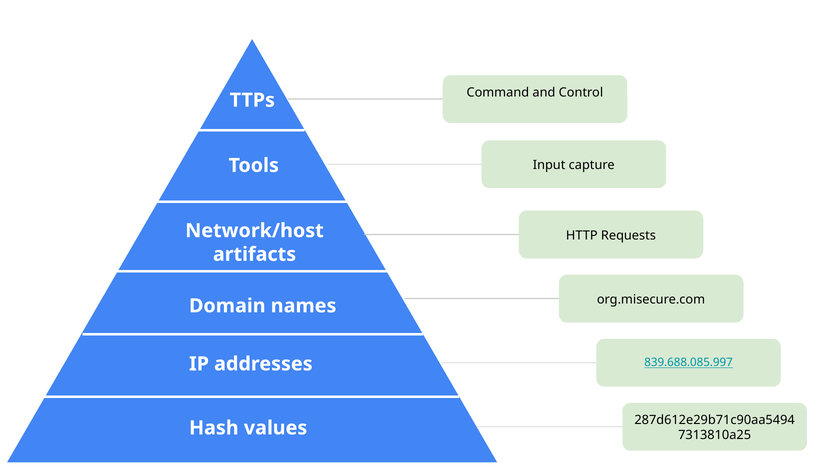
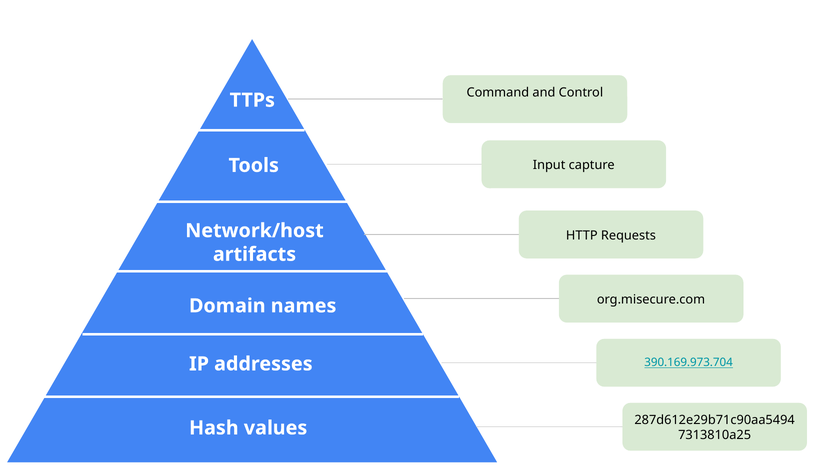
839.688.085.997: 839.688.085.997 -> 390.169.973.704
